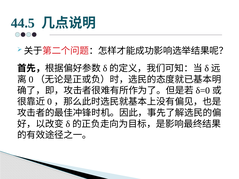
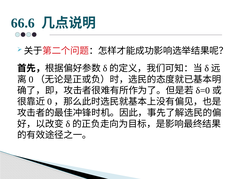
44.5: 44.5 -> 66.6
